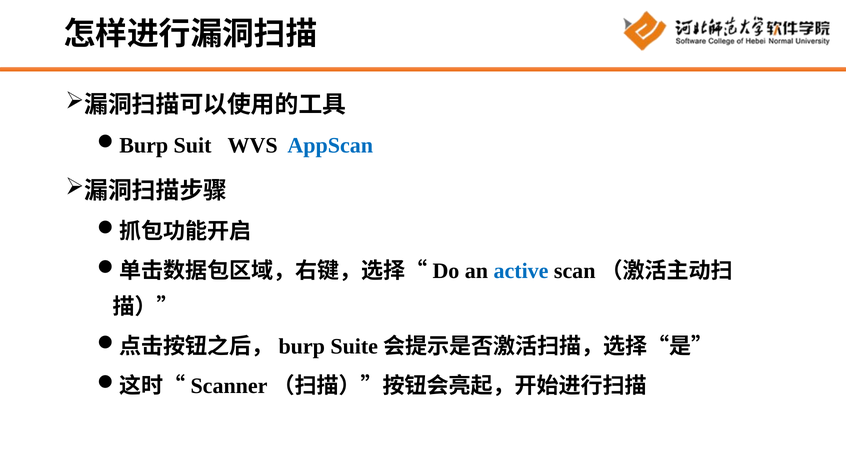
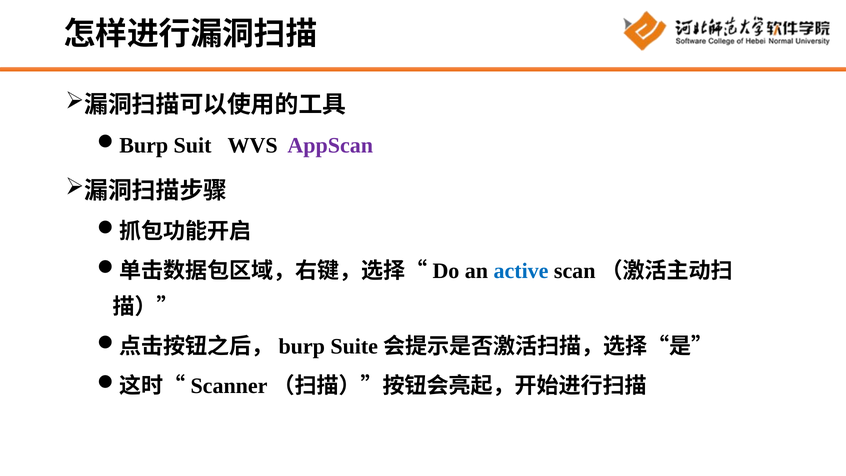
AppScan colour: blue -> purple
